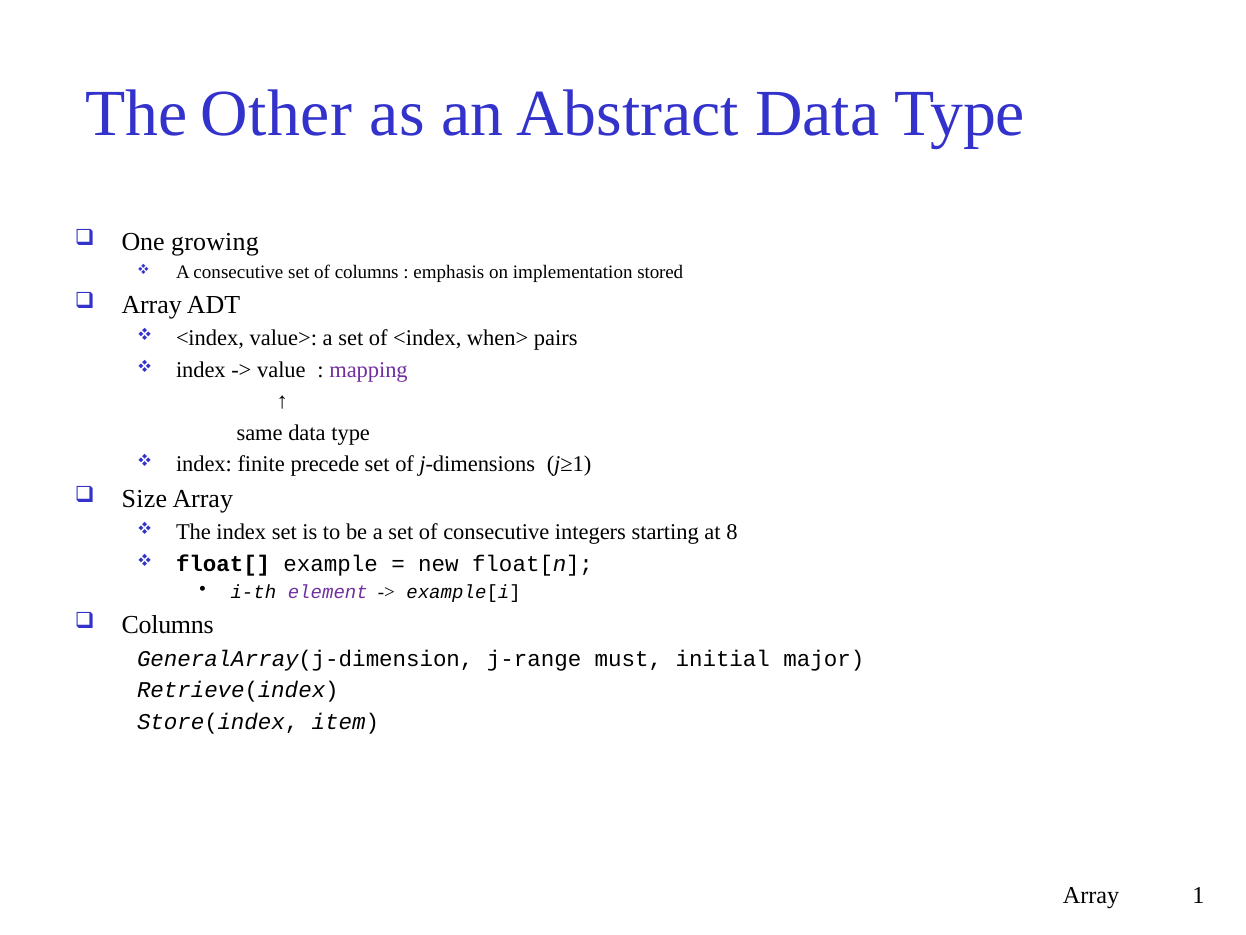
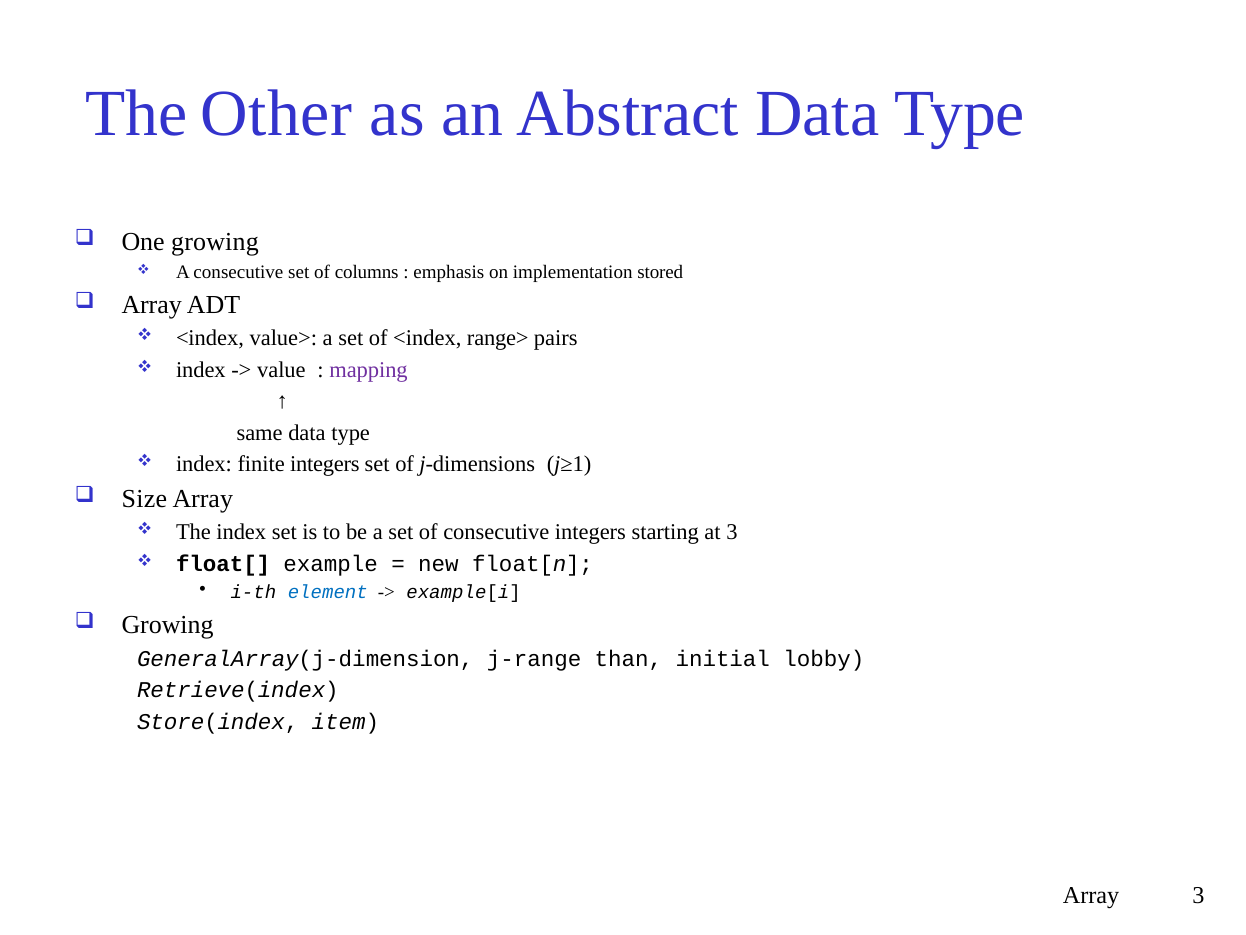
when>: when> -> range>
finite precede: precede -> integers
at 8: 8 -> 3
element colour: purple -> blue
Columns at (168, 625): Columns -> Growing
must: must -> than
major: major -> lobby
Array 1: 1 -> 3
